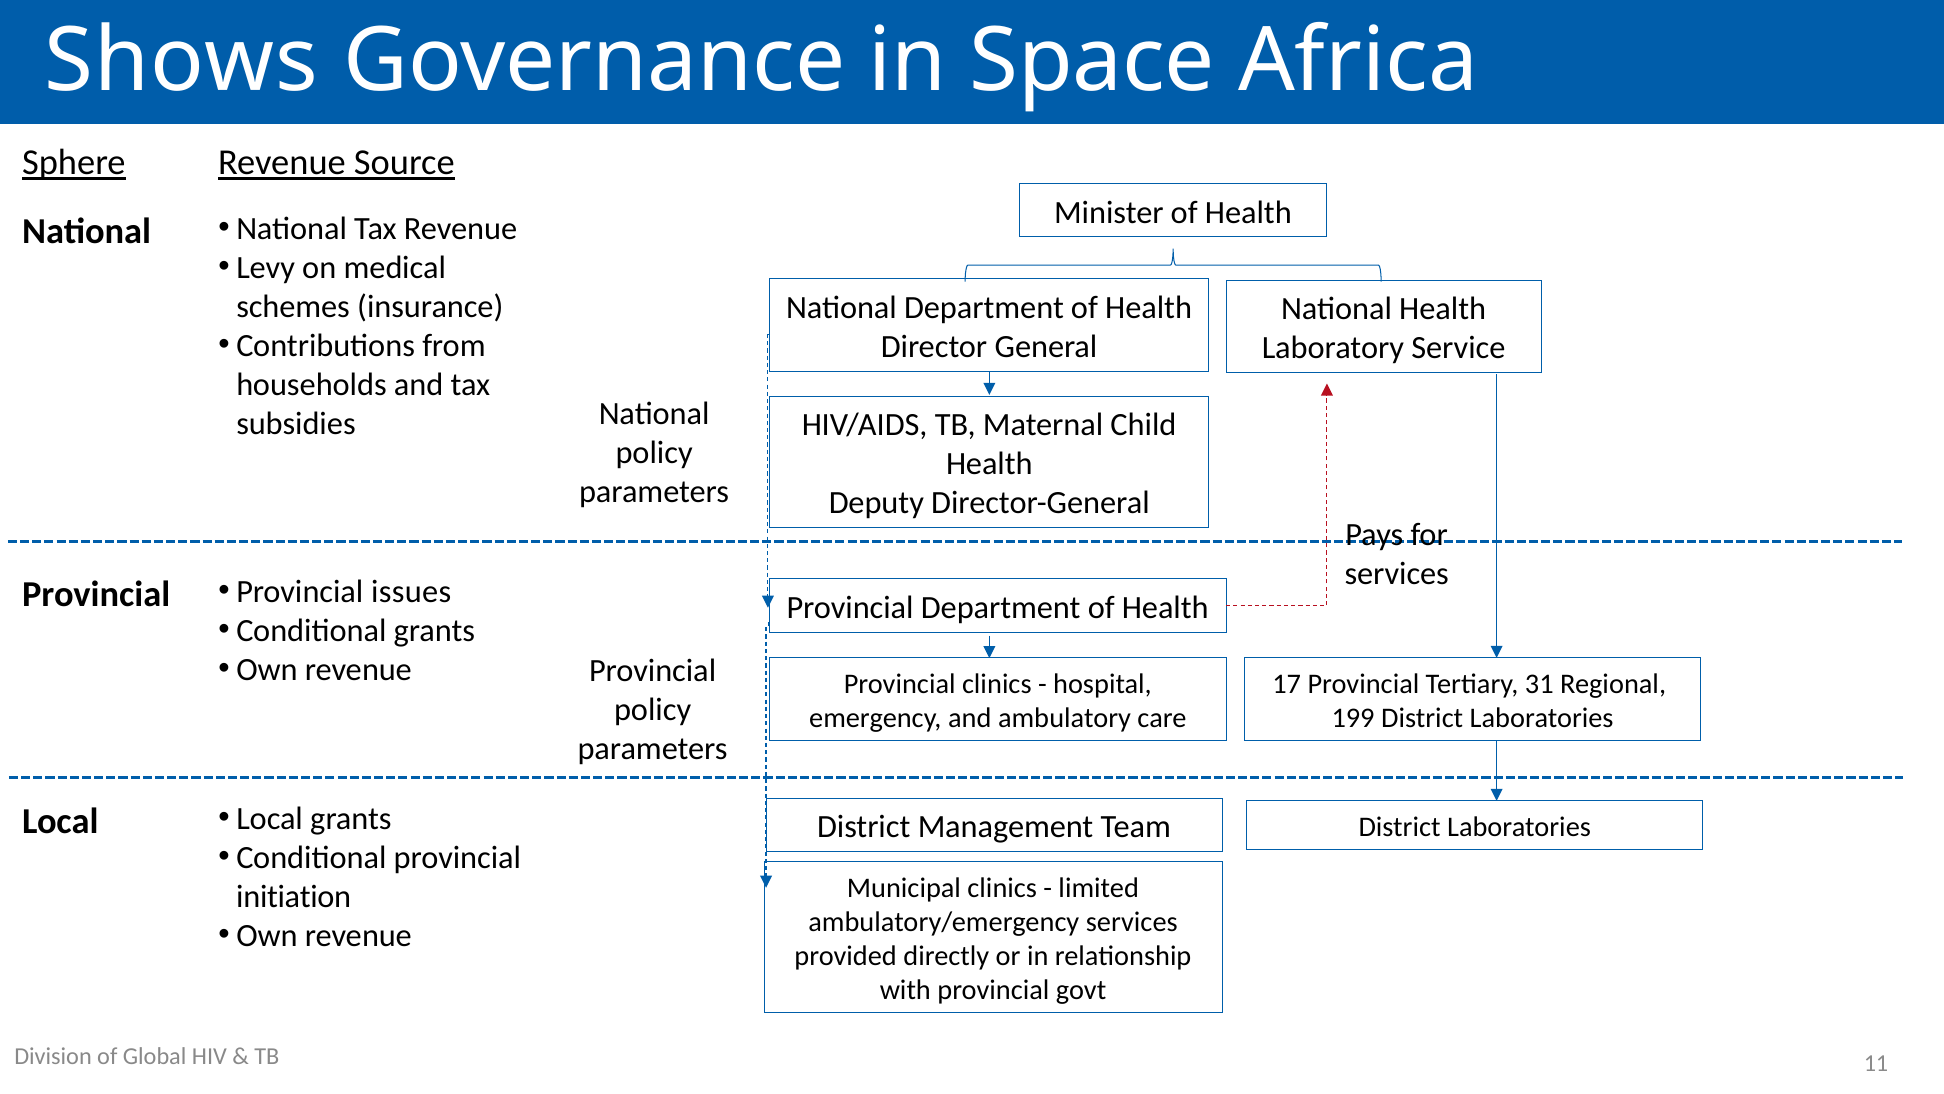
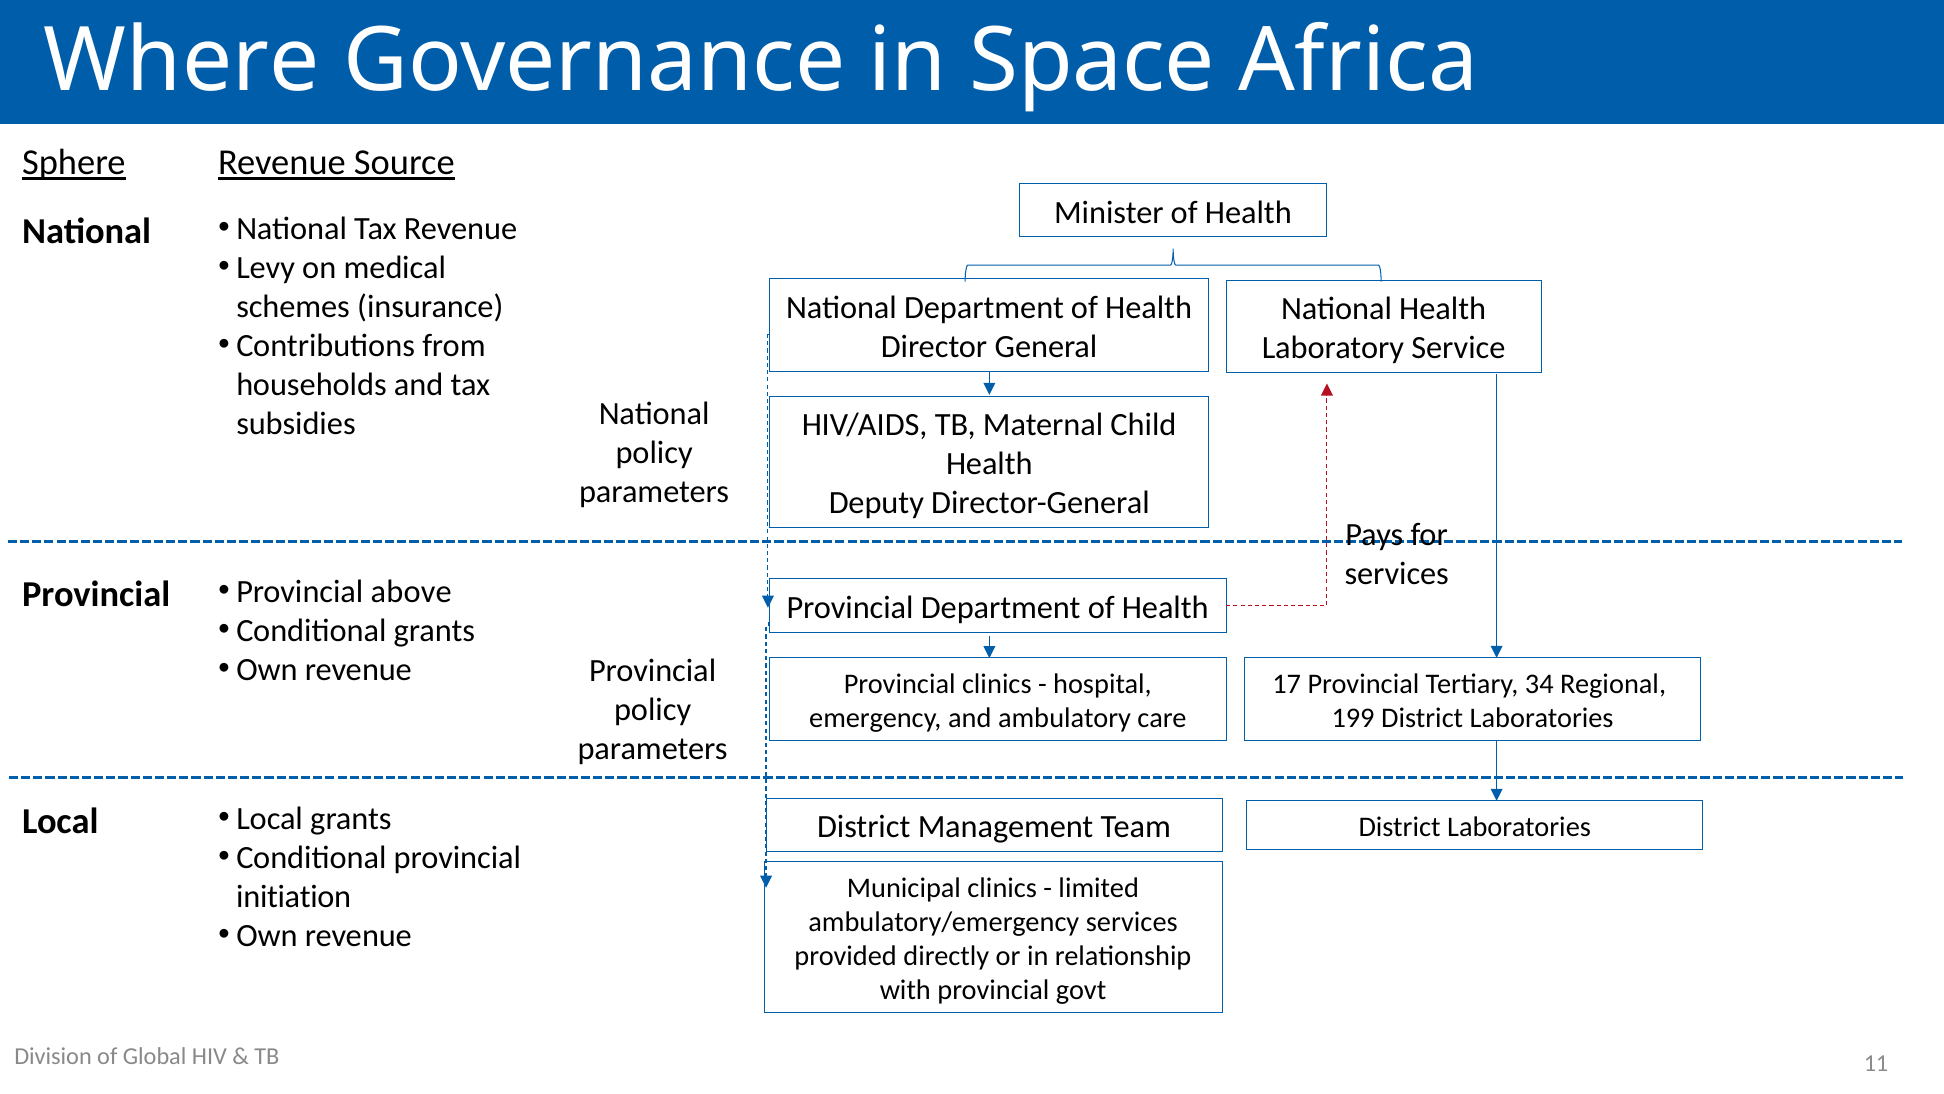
Shows: Shows -> Where
issues: issues -> above
31: 31 -> 34
